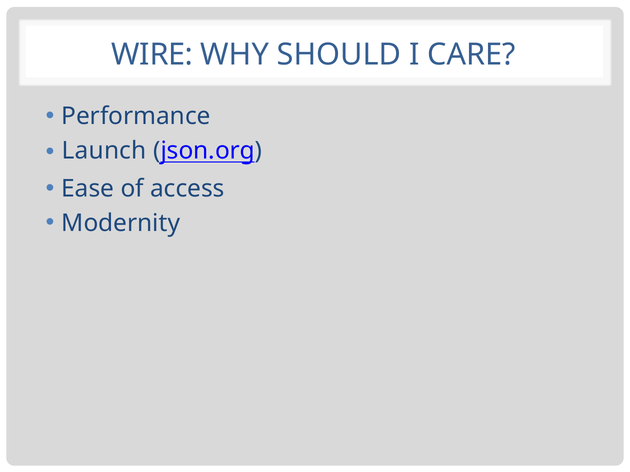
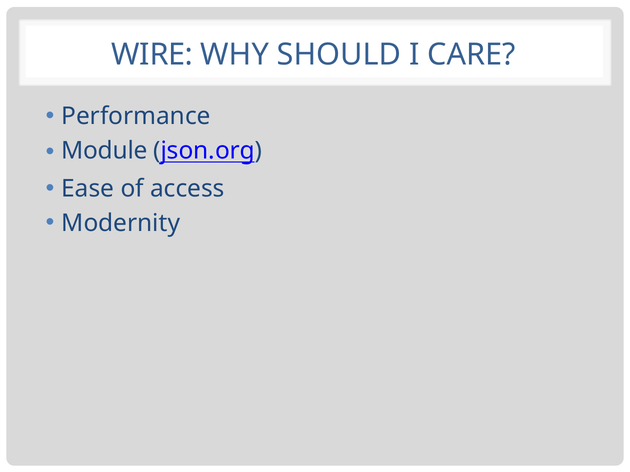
Launch: Launch -> Module
